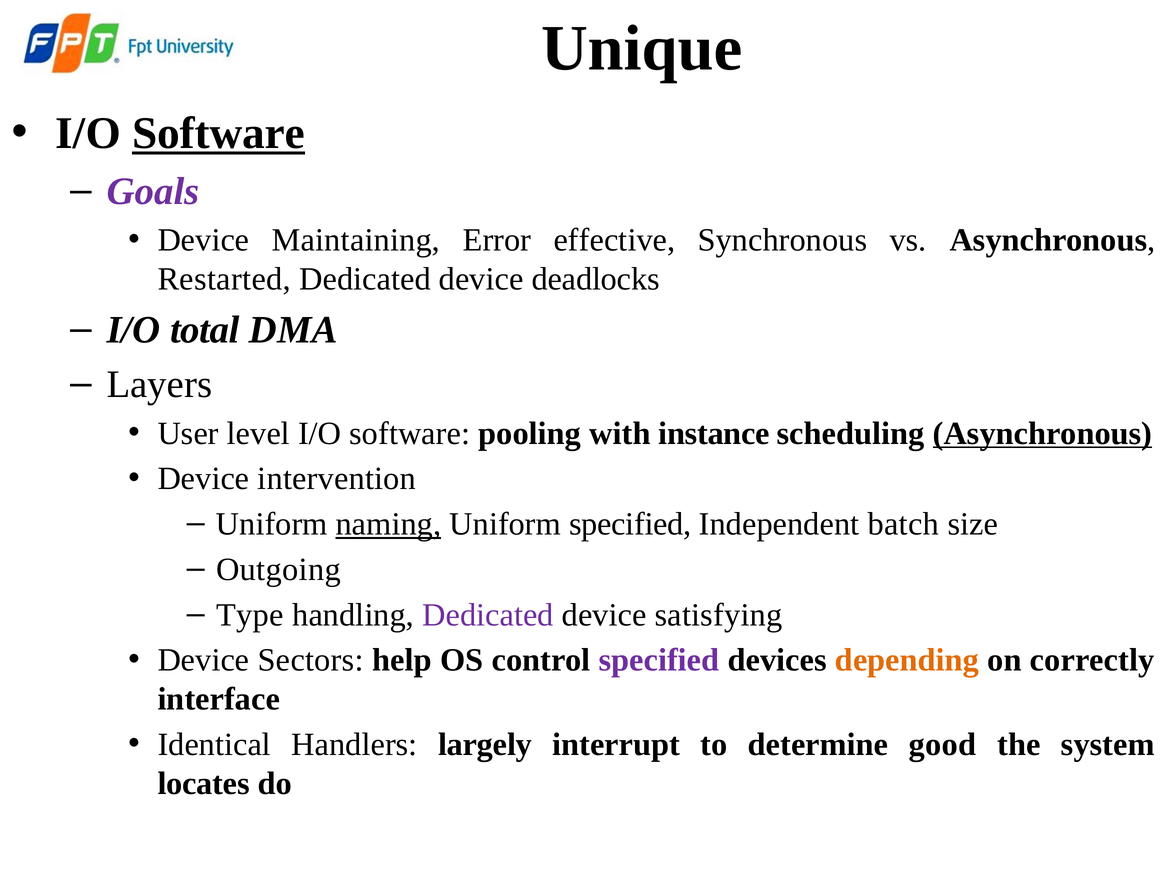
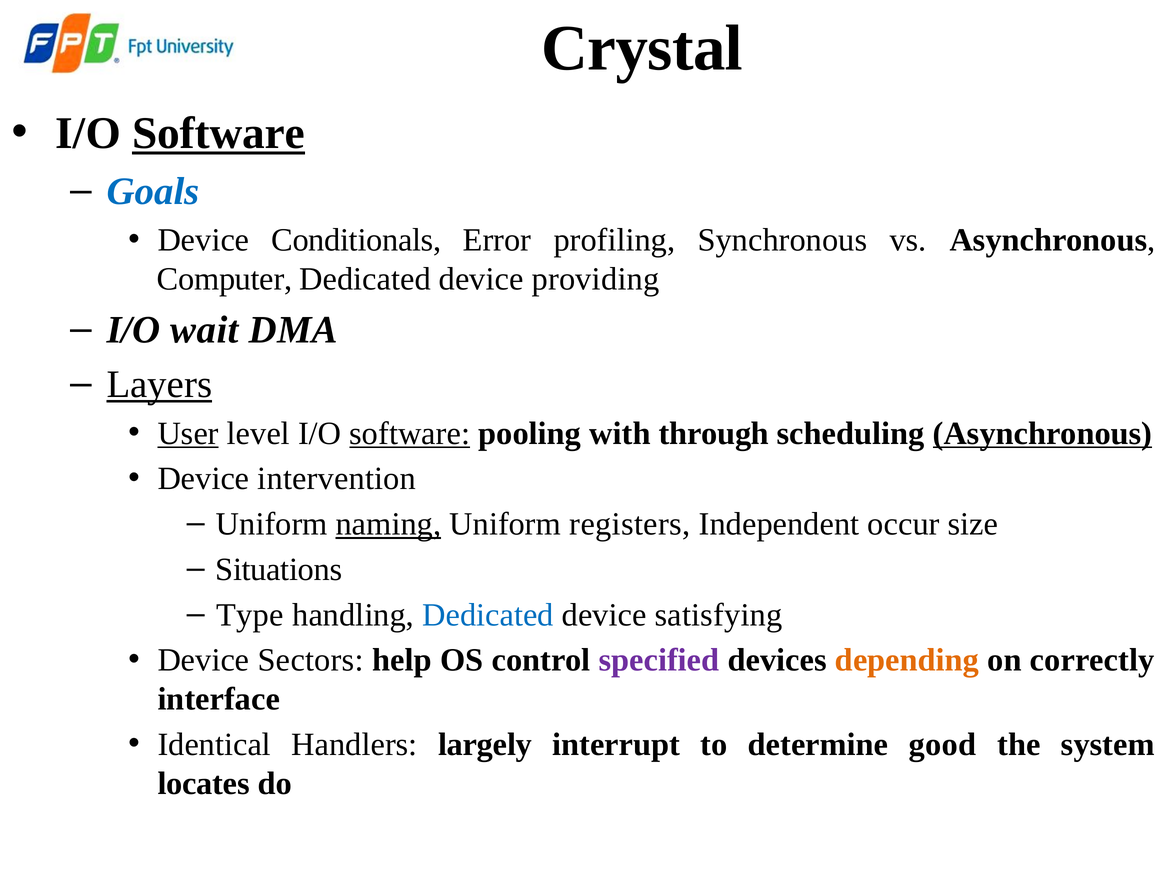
Unique: Unique -> Crystal
Goals colour: purple -> blue
Maintaining: Maintaining -> Conditionals
effective: effective -> profiling
Restarted: Restarted -> Computer
deadlocks: deadlocks -> providing
total: total -> wait
Layers underline: none -> present
User underline: none -> present
software at (410, 433) underline: none -> present
instance: instance -> through
Uniform specified: specified -> registers
batch: batch -> occur
Outgoing: Outgoing -> Situations
Dedicated at (488, 615) colour: purple -> blue
